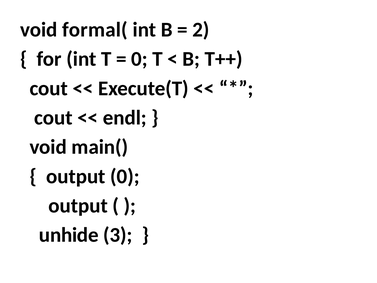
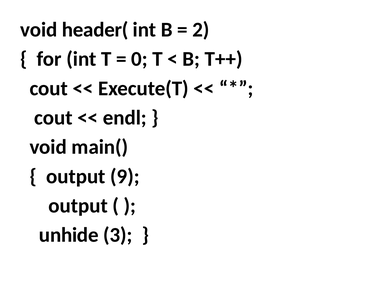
formal(: formal( -> header(
output 0: 0 -> 9
